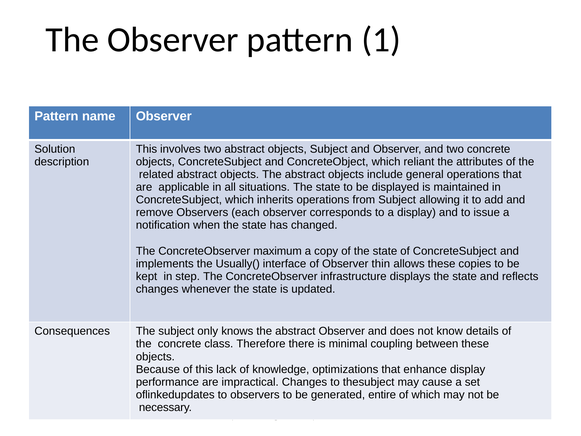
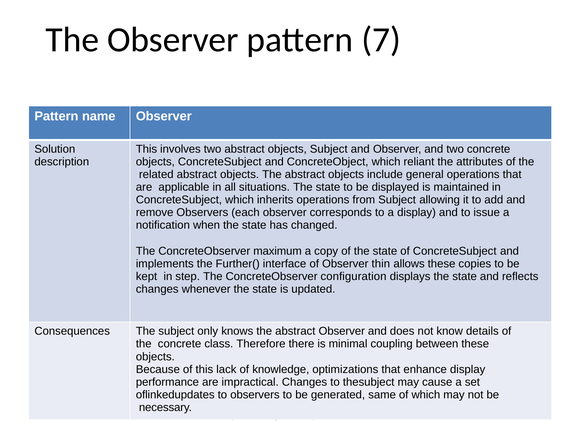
pattern 1: 1 -> 7
Usually(: Usually( -> Further(
infrastructure: infrastructure -> configuration
entire: entire -> same
